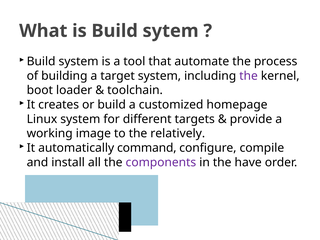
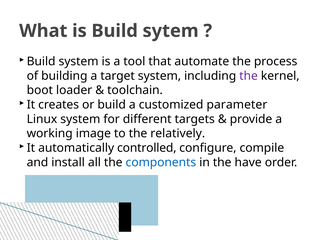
homepage: homepage -> parameter
command: command -> controlled
components colour: purple -> blue
